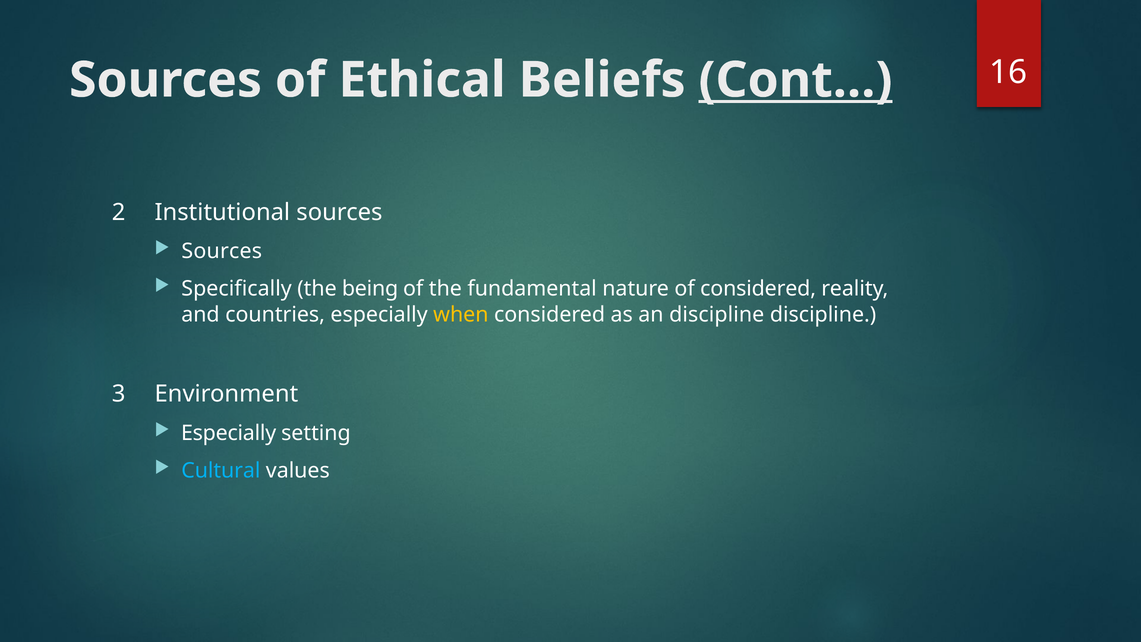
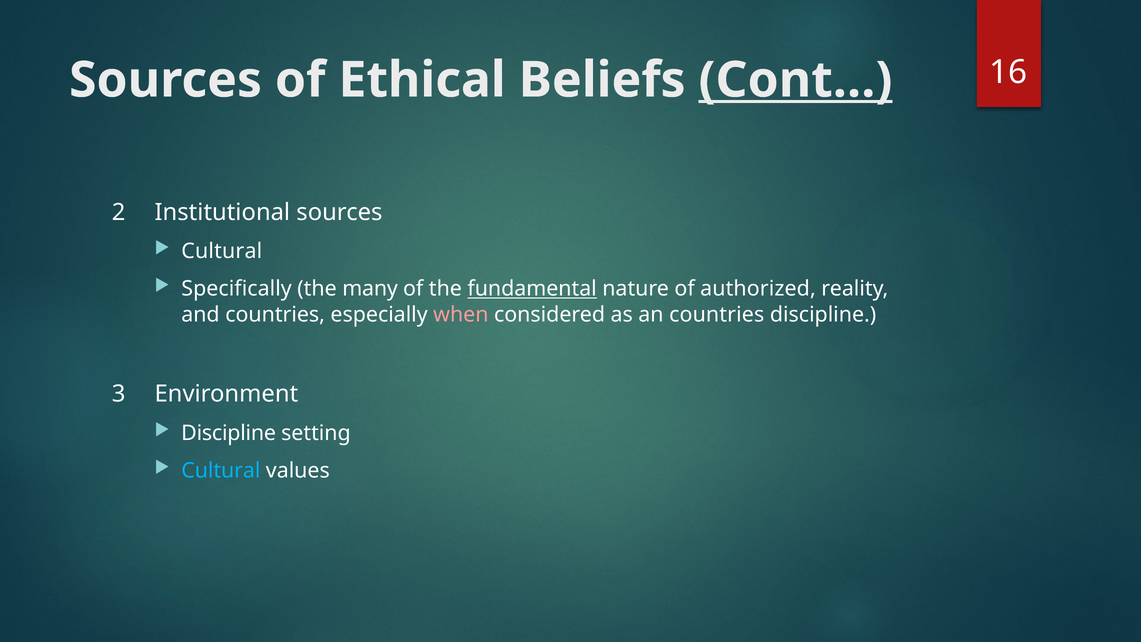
Sources at (222, 251): Sources -> Cultural
being: being -> many
fundamental underline: none -> present
of considered: considered -> authorized
when colour: yellow -> pink
an discipline: discipline -> countries
Especially at (229, 433): Especially -> Discipline
